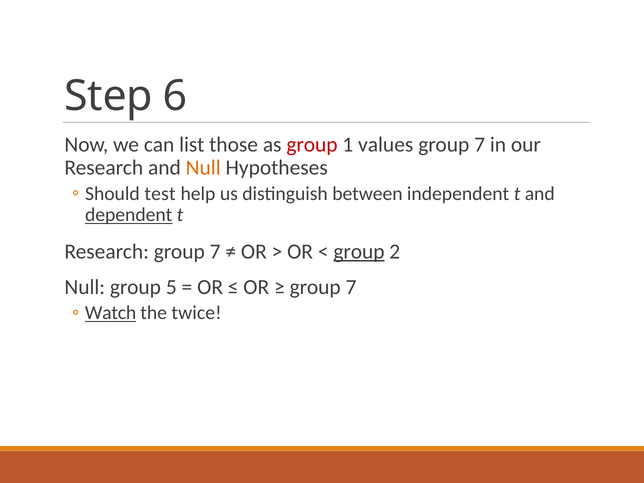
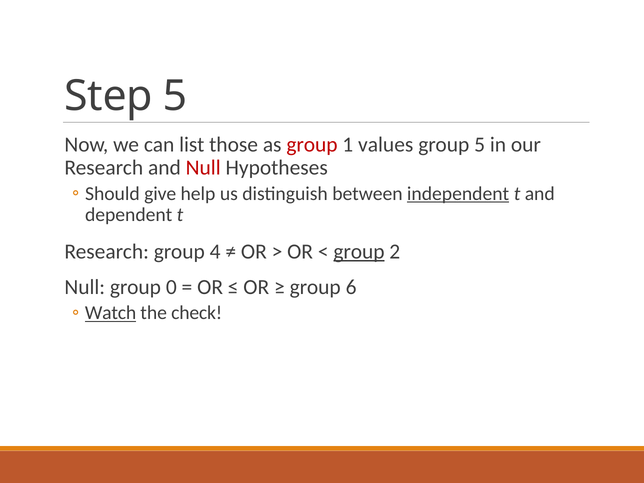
Step 6: 6 -> 5
7 at (480, 145): 7 -> 5
Null at (203, 168) colour: orange -> red
test: test -> give
independent underline: none -> present
dependent underline: present -> none
Research group 7: 7 -> 4
5: 5 -> 0
7 at (351, 287): 7 -> 6
twice: twice -> check
